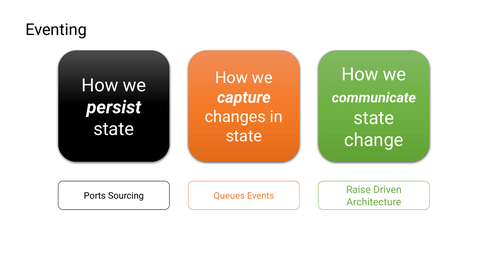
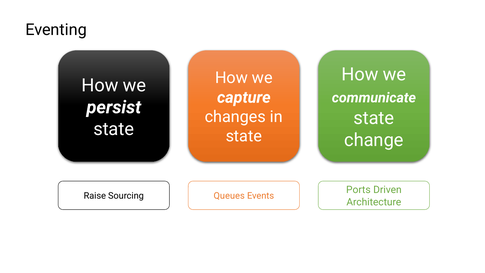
Raise: Raise -> Ports
Ports: Ports -> Raise
